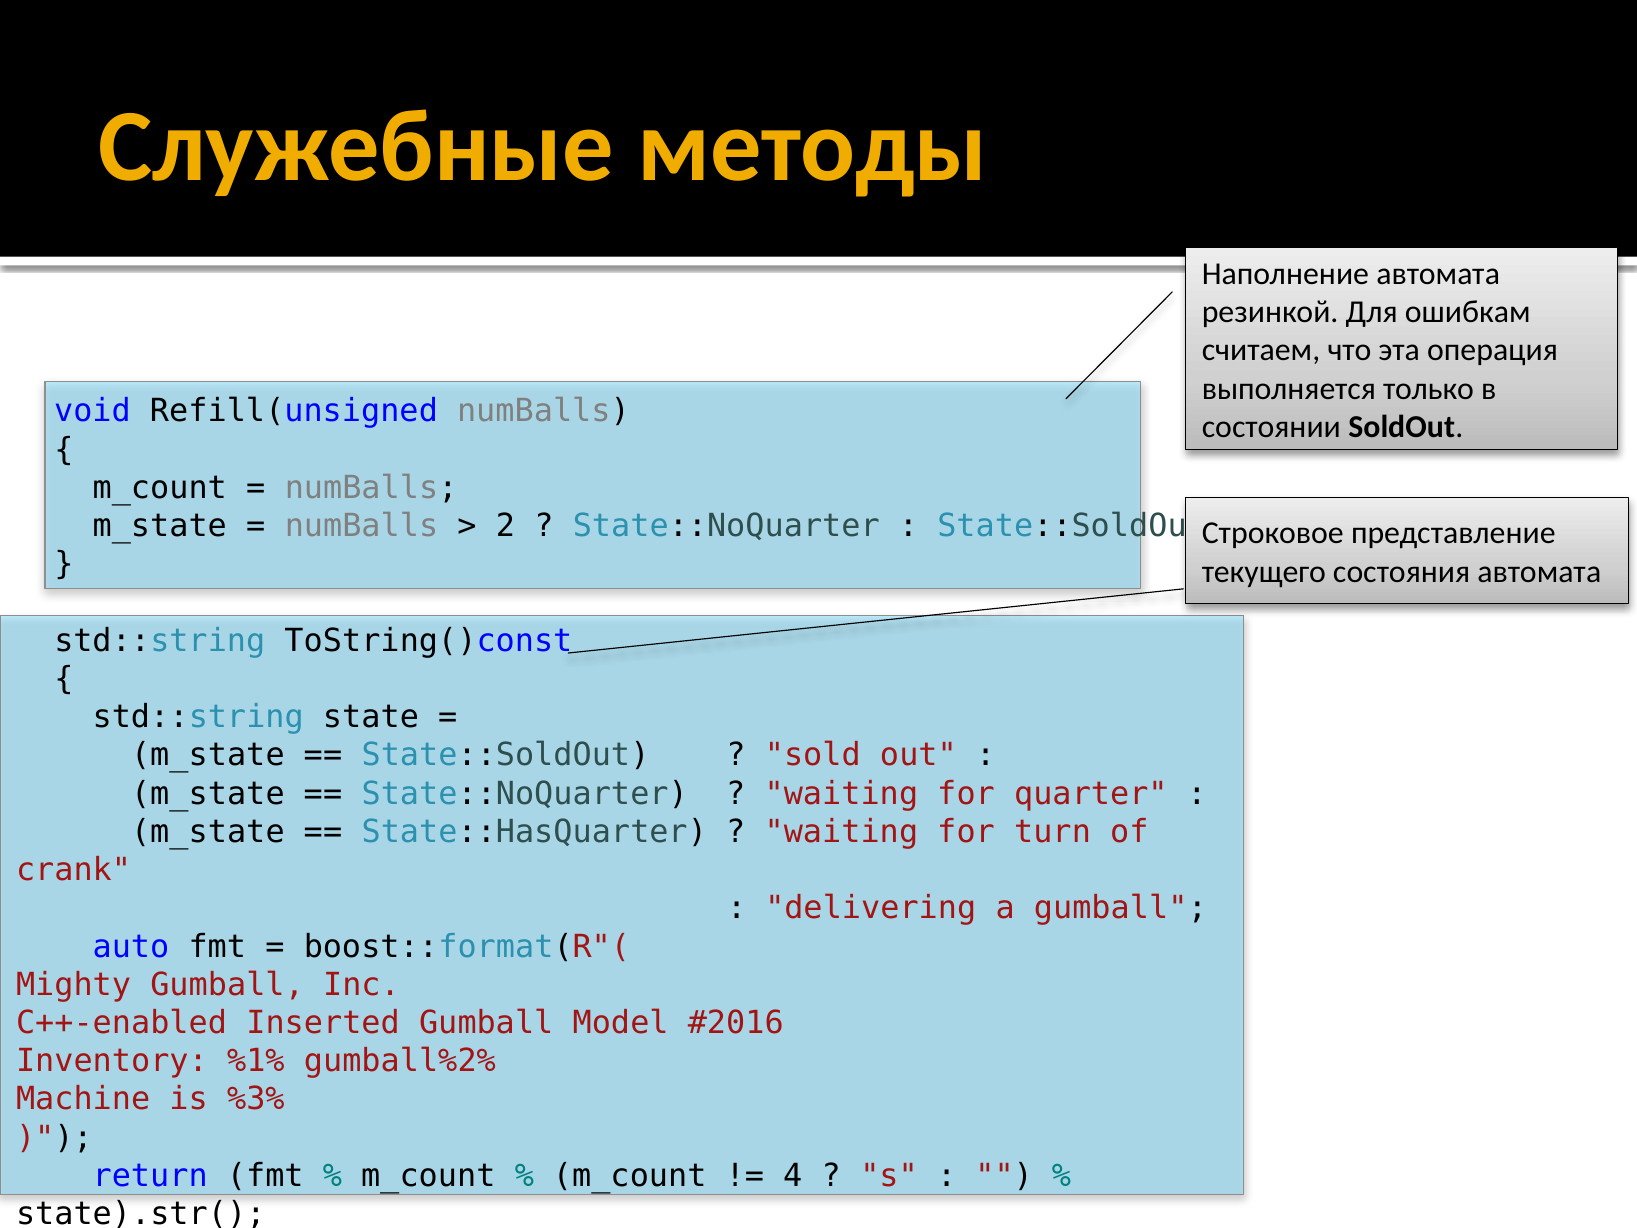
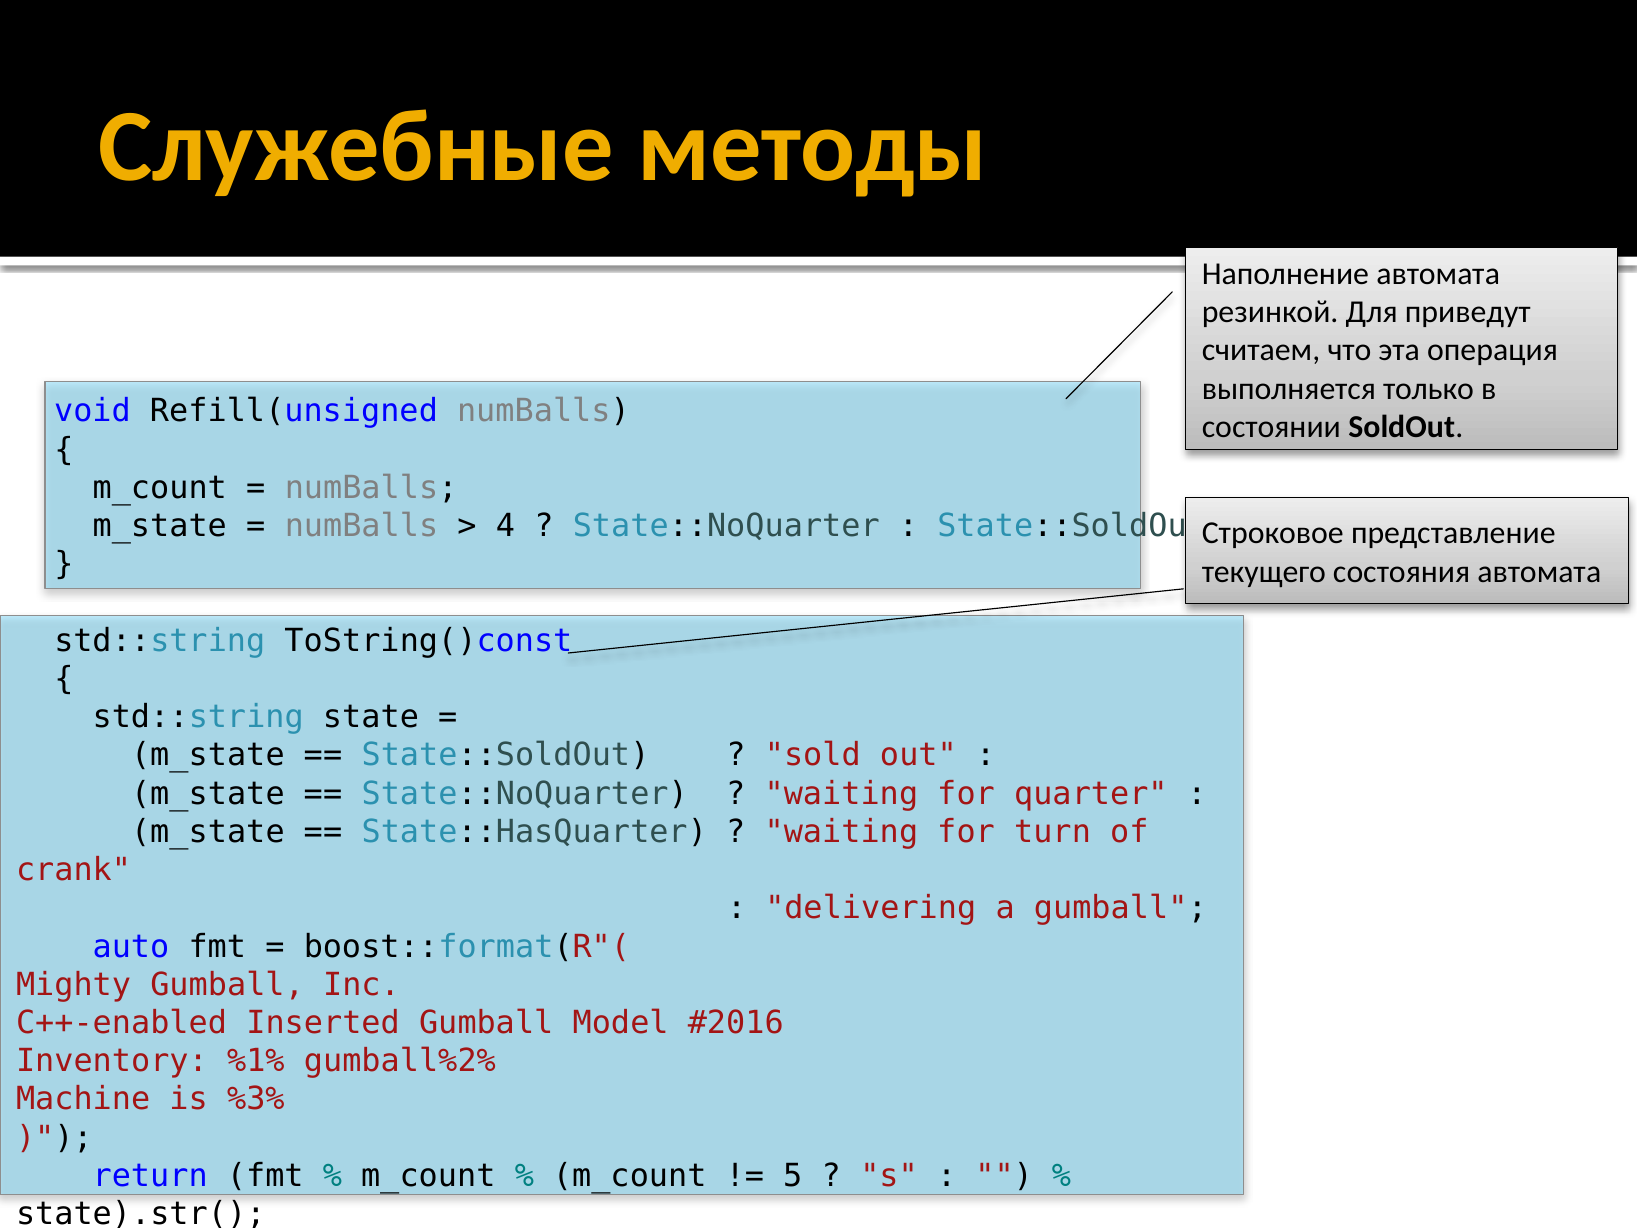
ошибкам: ошибкам -> приведут
2: 2 -> 4
4: 4 -> 5
